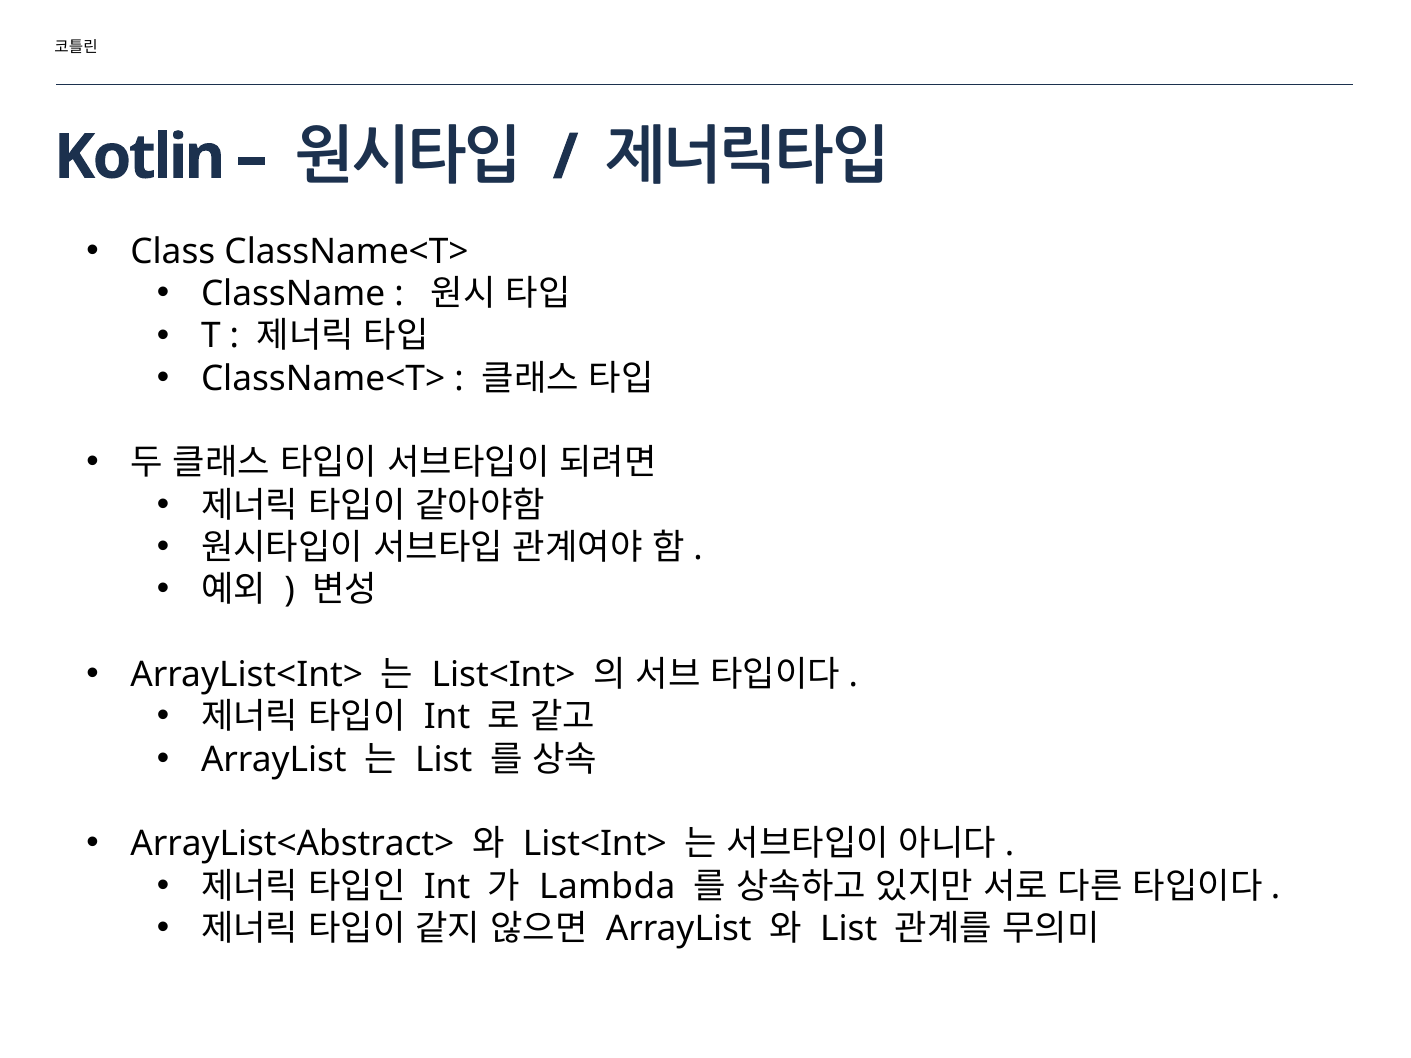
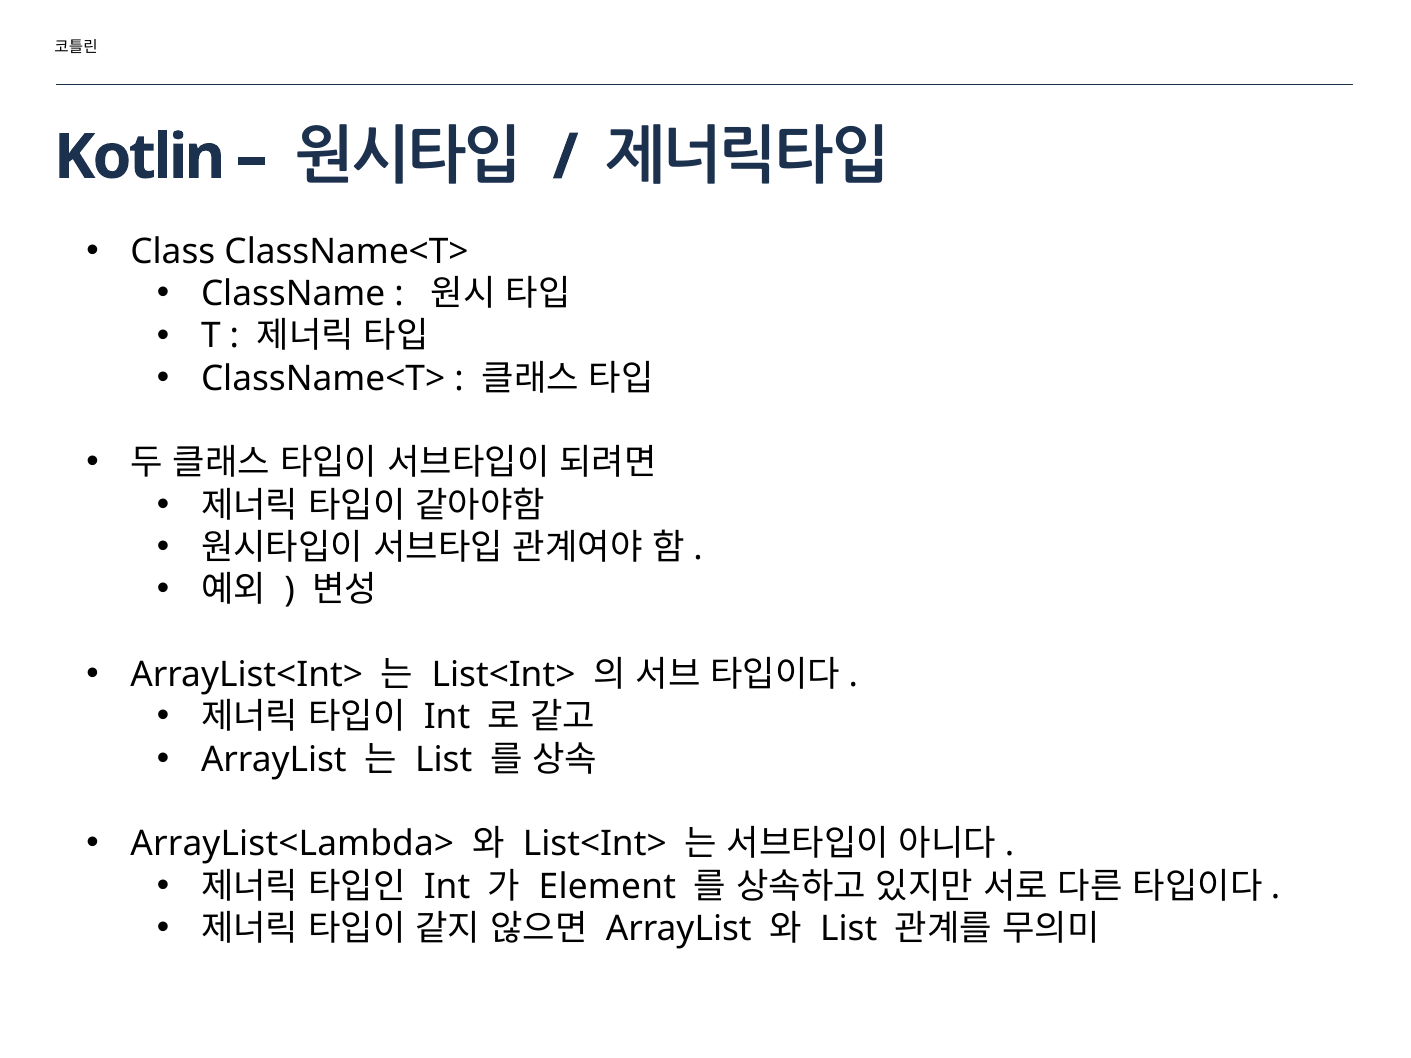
ArrayList<Abstract>: ArrayList<Abstract> -> ArrayList<Lambda>
Lambda: Lambda -> Element
